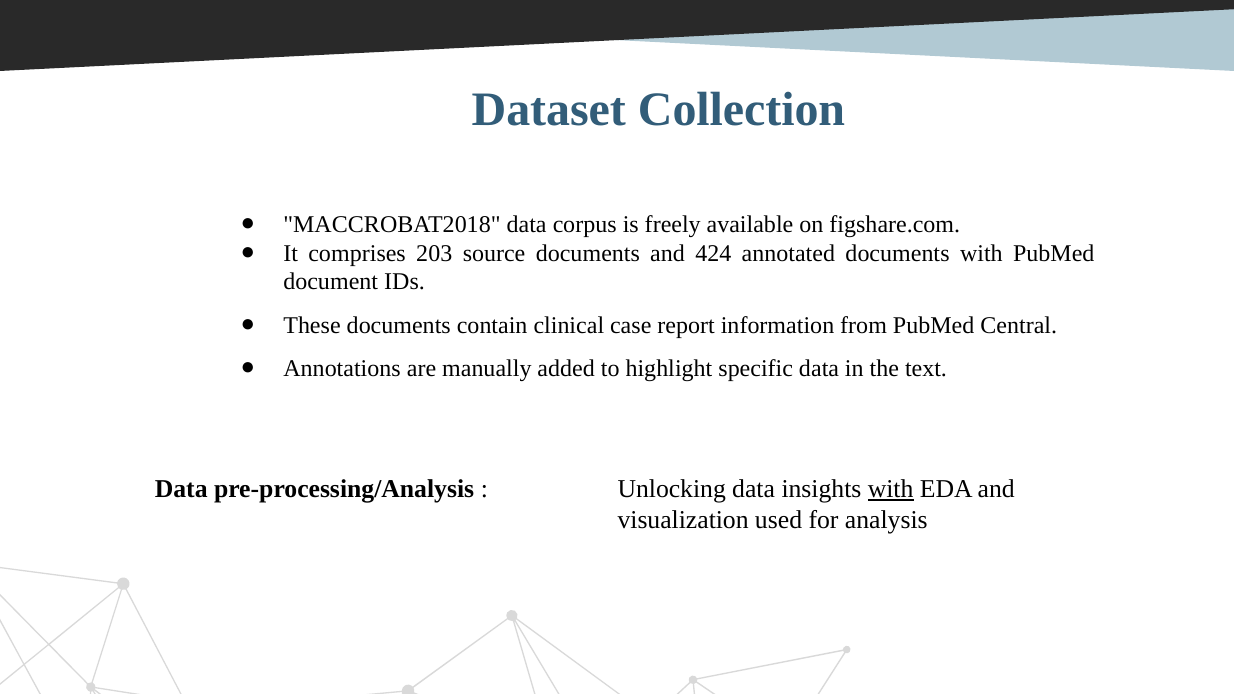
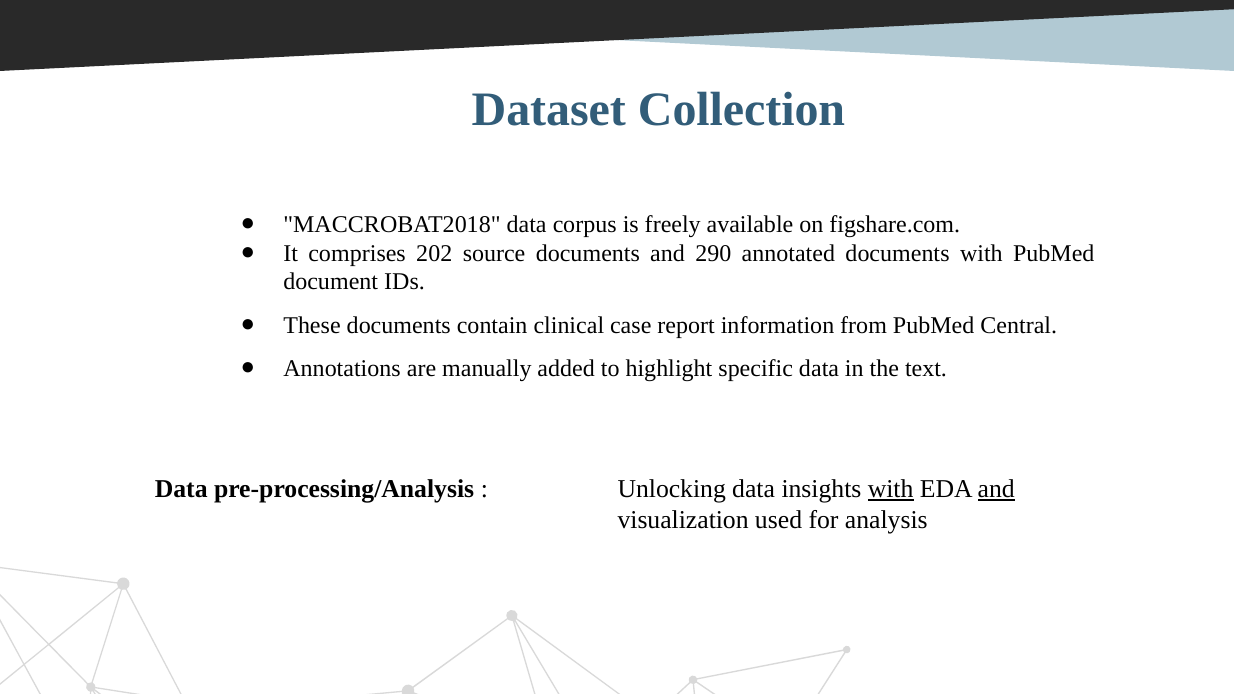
203: 203 -> 202
424: 424 -> 290
and at (996, 489) underline: none -> present
